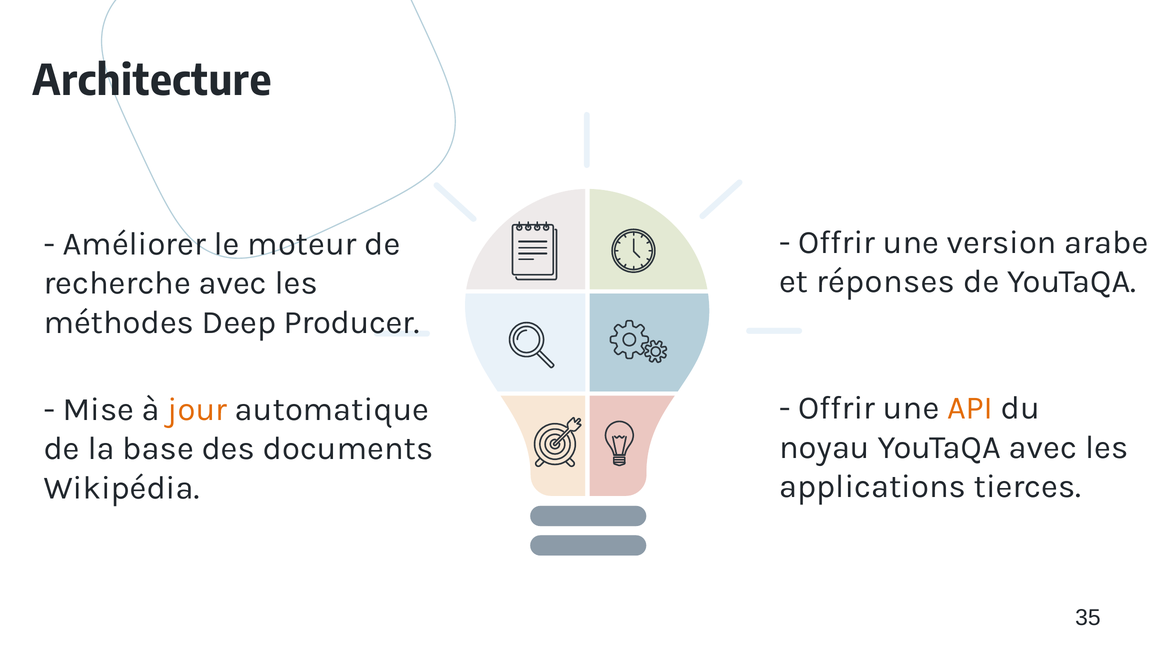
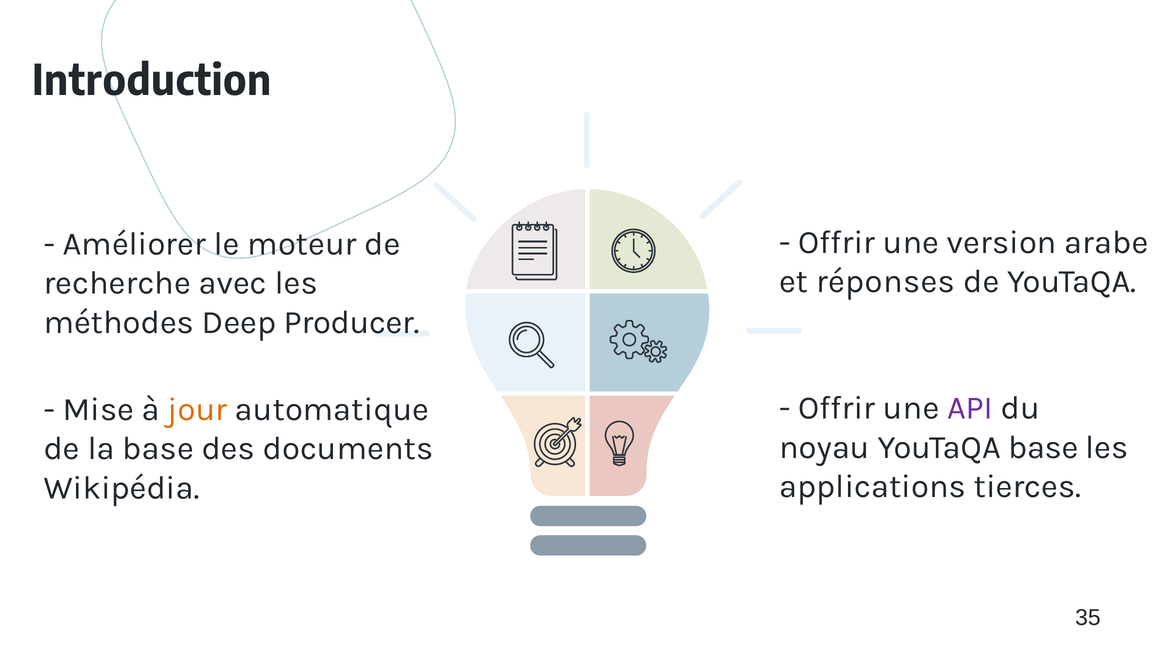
Architecture: Architecture -> Introduction
API colour: orange -> purple
YouTaQA avec: avec -> base
